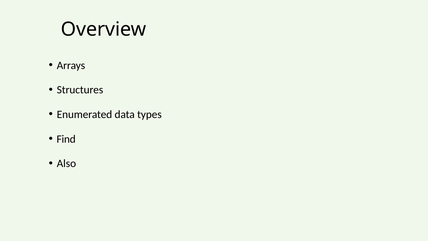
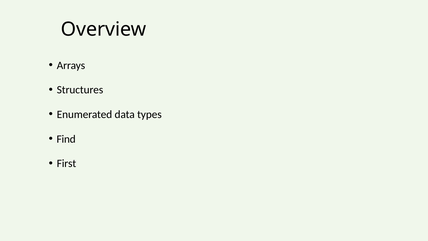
Also: Also -> First
